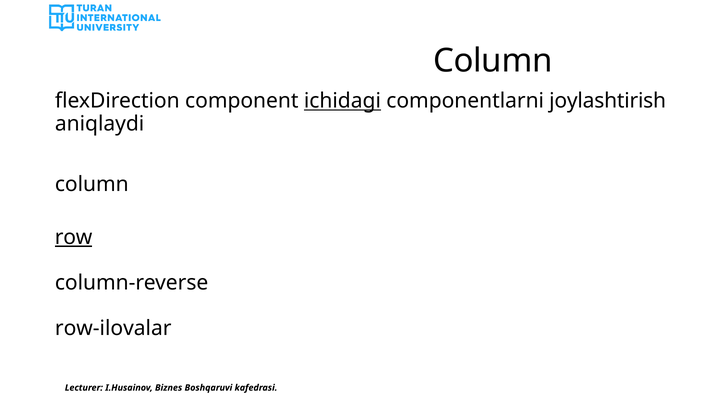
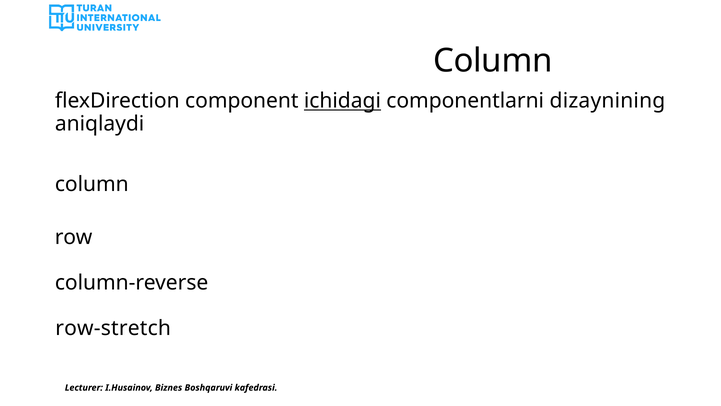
joylashtirish: joylashtirish -> dizaynining
row underline: present -> none
row-ilovalar: row-ilovalar -> row-stretch
